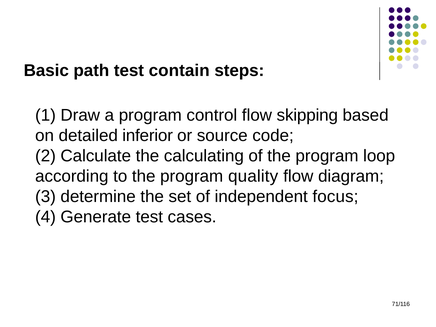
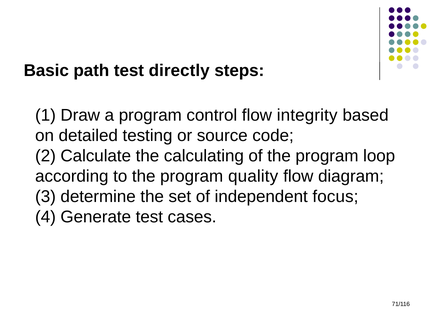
contain: contain -> directly
skipping: skipping -> integrity
inferior: inferior -> testing
